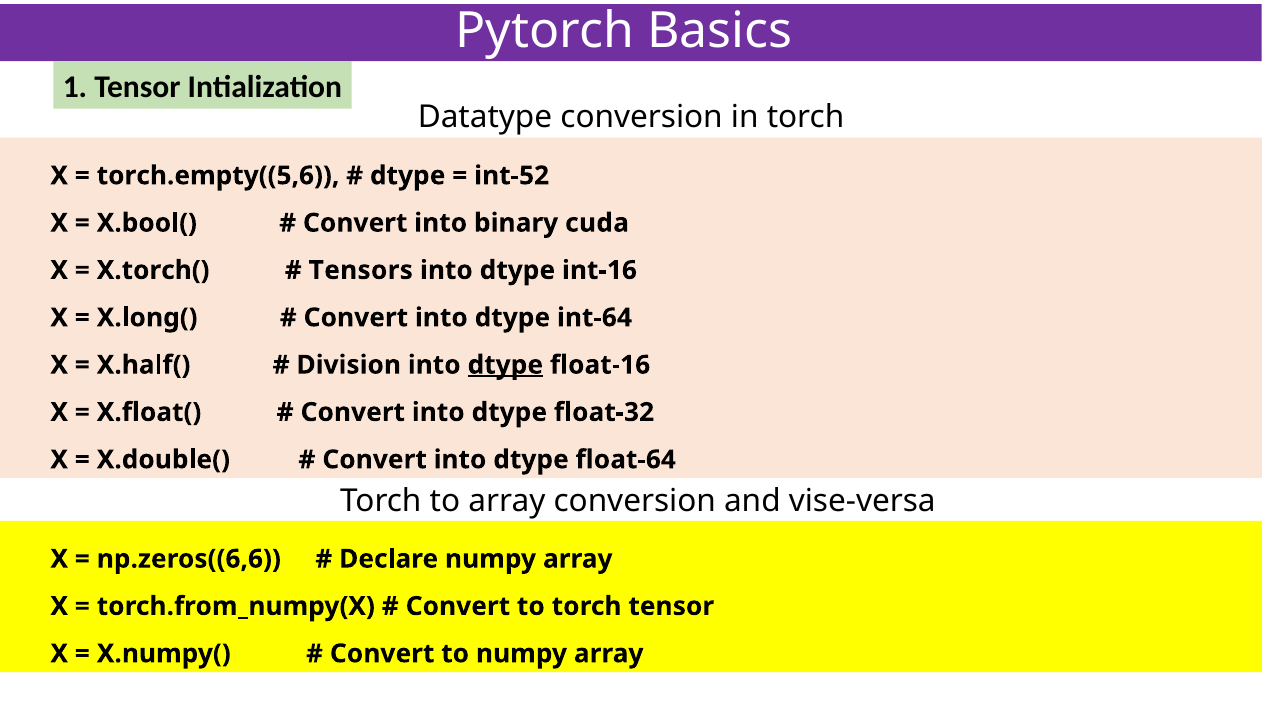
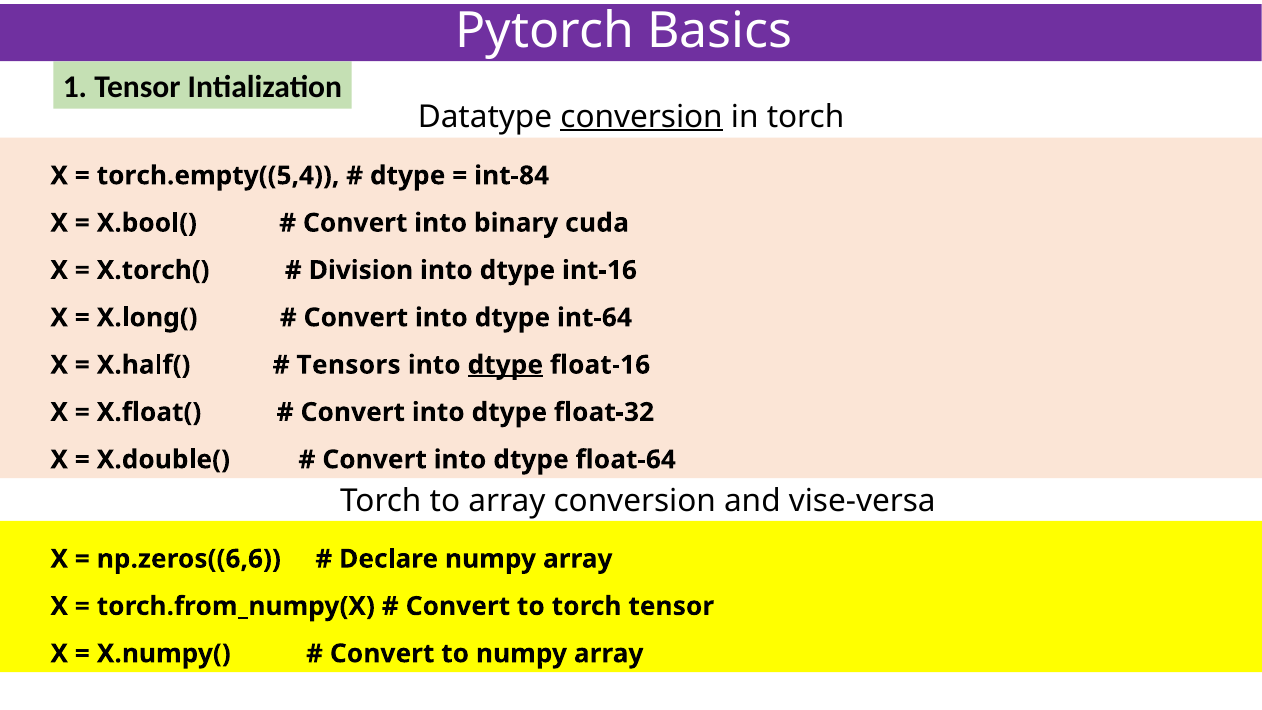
conversion at (642, 117) underline: none -> present
torch.empty((5,6: torch.empty((5,6 -> torch.empty((5,4
int-52: int-52 -> int-84
Tensors: Tensors -> Division
Division: Division -> Tensors
